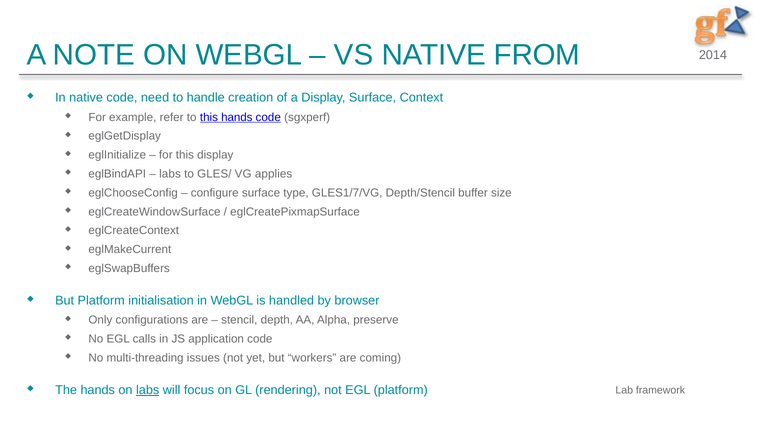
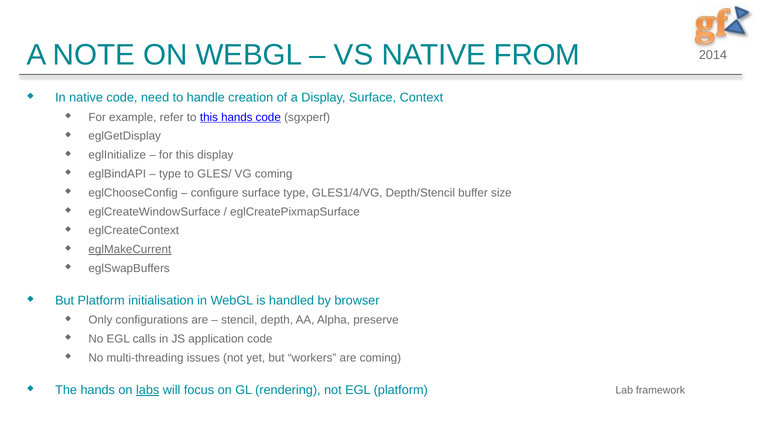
labs at (170, 174): labs -> type
VG applies: applies -> coming
GLES1/7/VG: GLES1/7/VG -> GLES1/4/VG
eglMakeCurrent underline: none -> present
